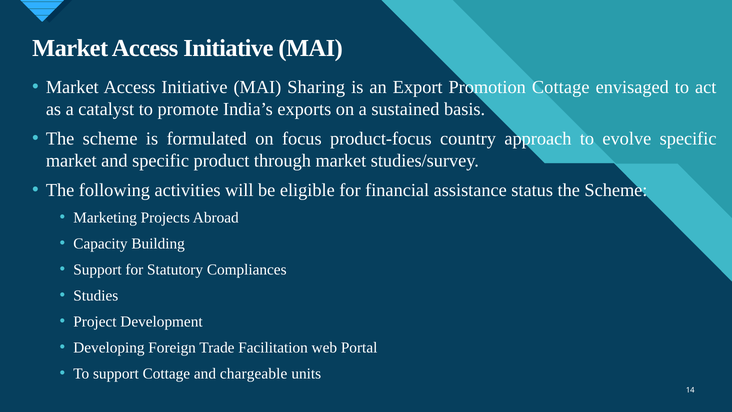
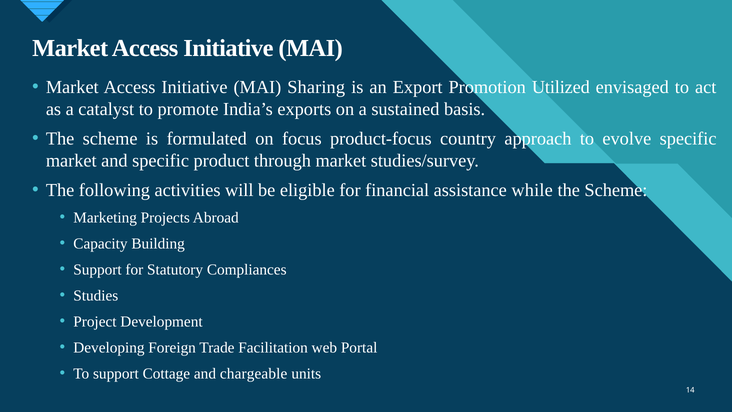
Promotion Cottage: Cottage -> Utilized
status: status -> while
